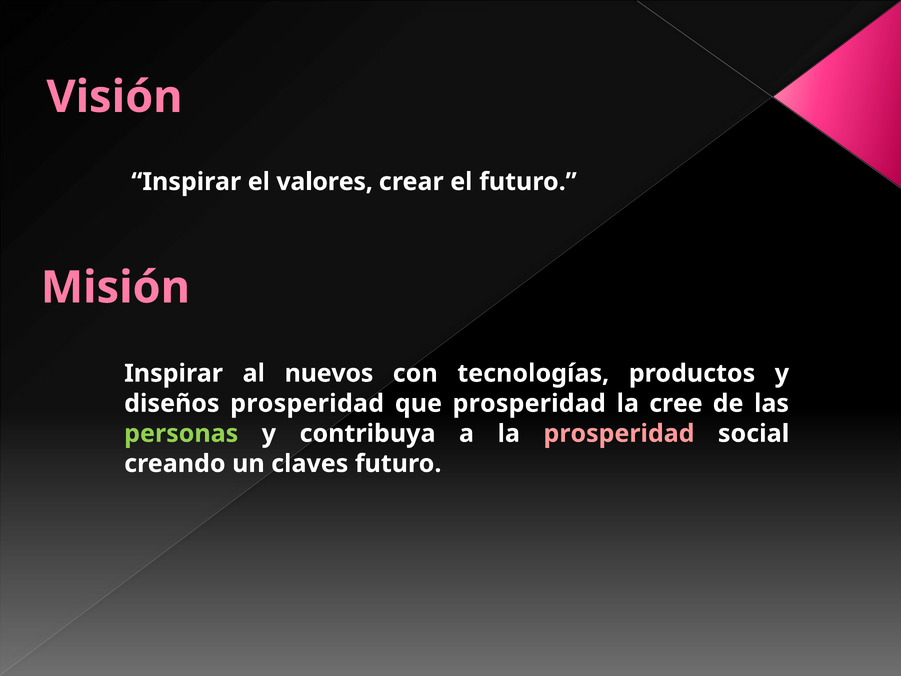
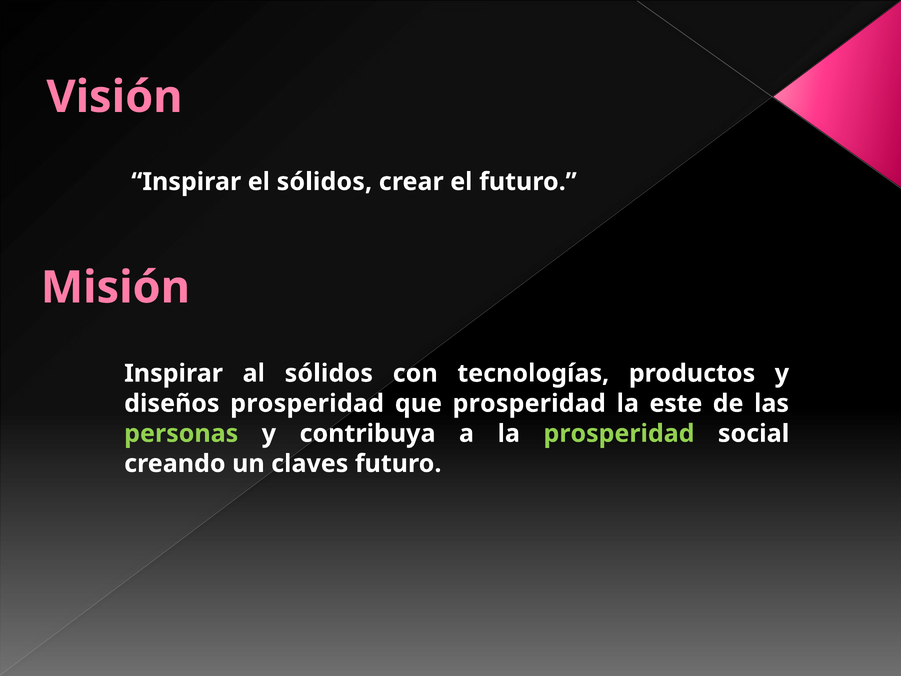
el valores: valores -> sólidos
al nuevos: nuevos -> sólidos
cree: cree -> este
prosperidad at (619, 433) colour: pink -> light green
